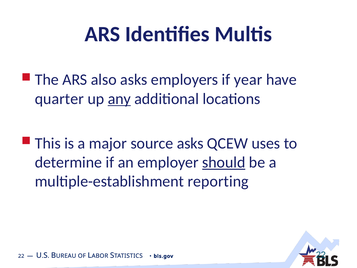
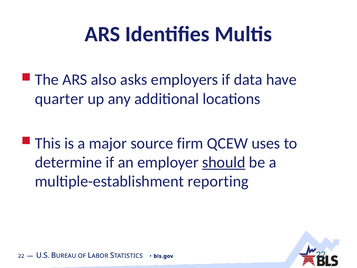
year: year -> data
any underline: present -> none
source asks: asks -> firm
